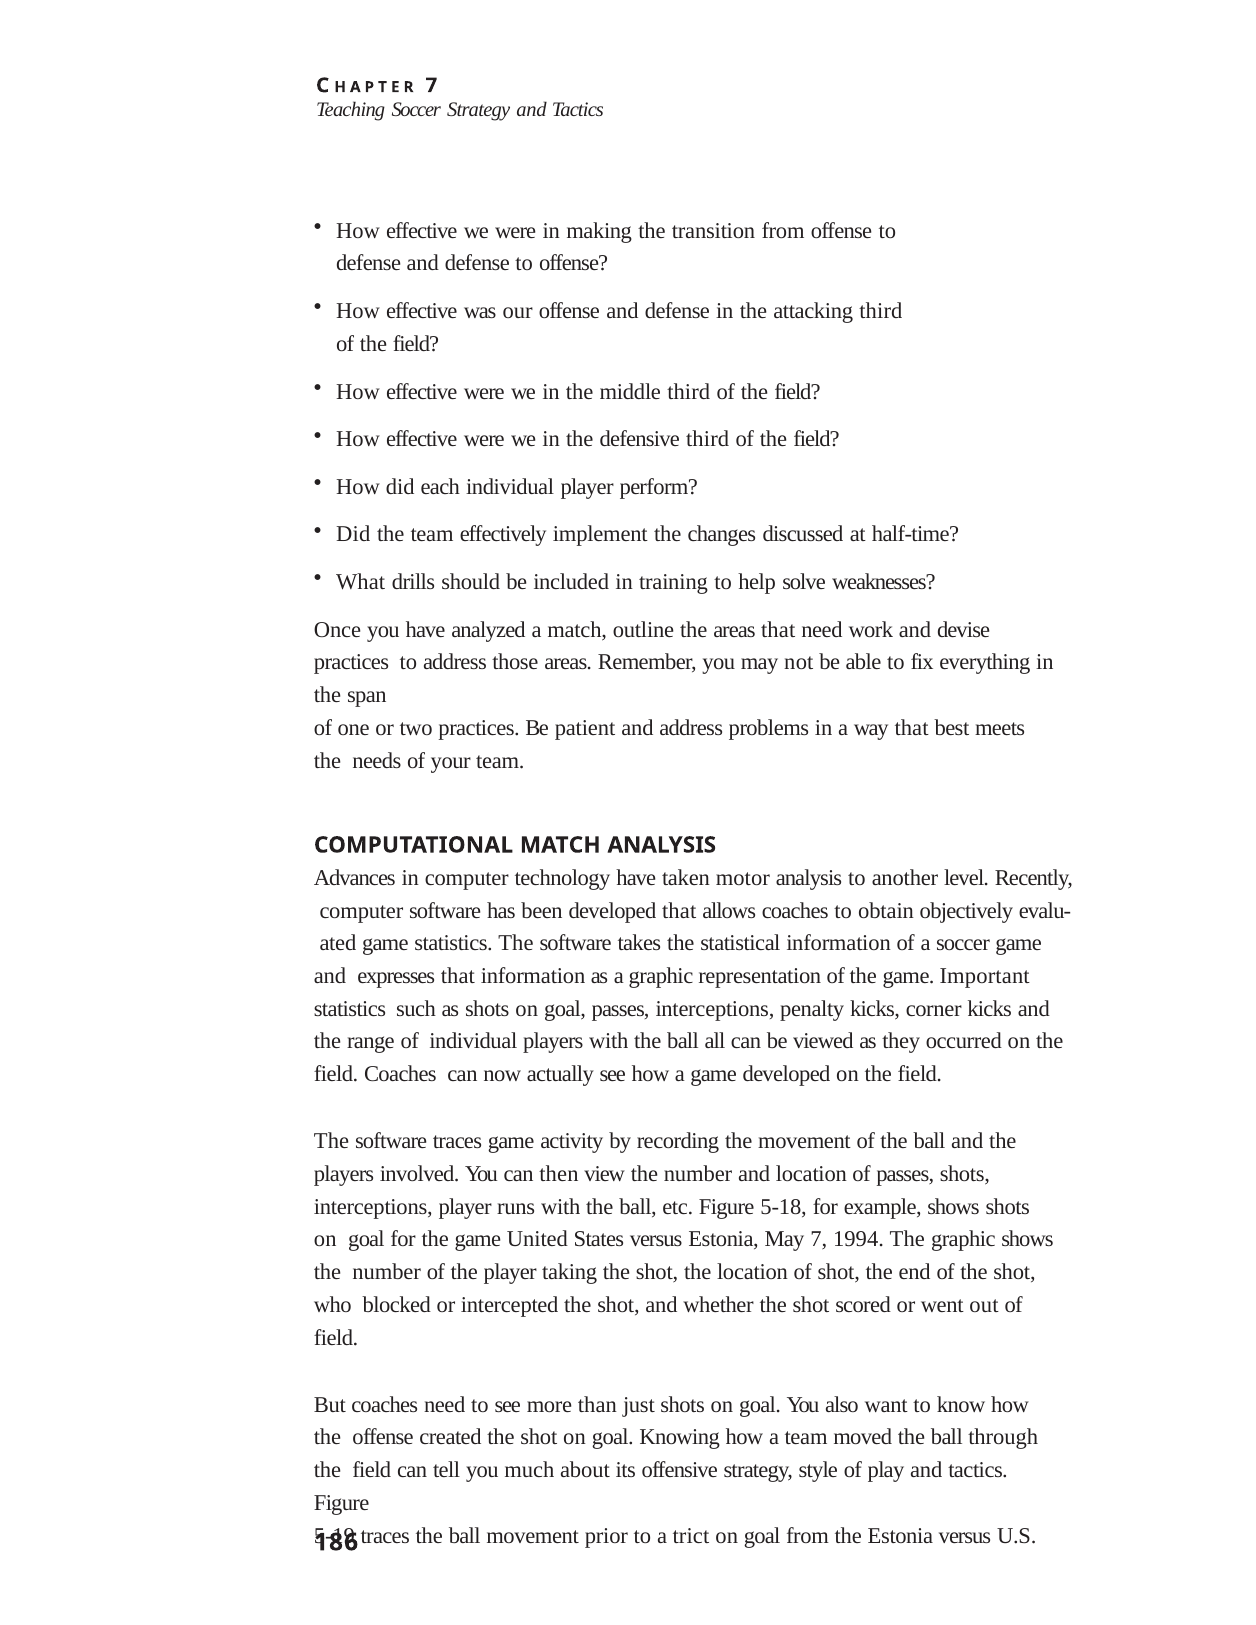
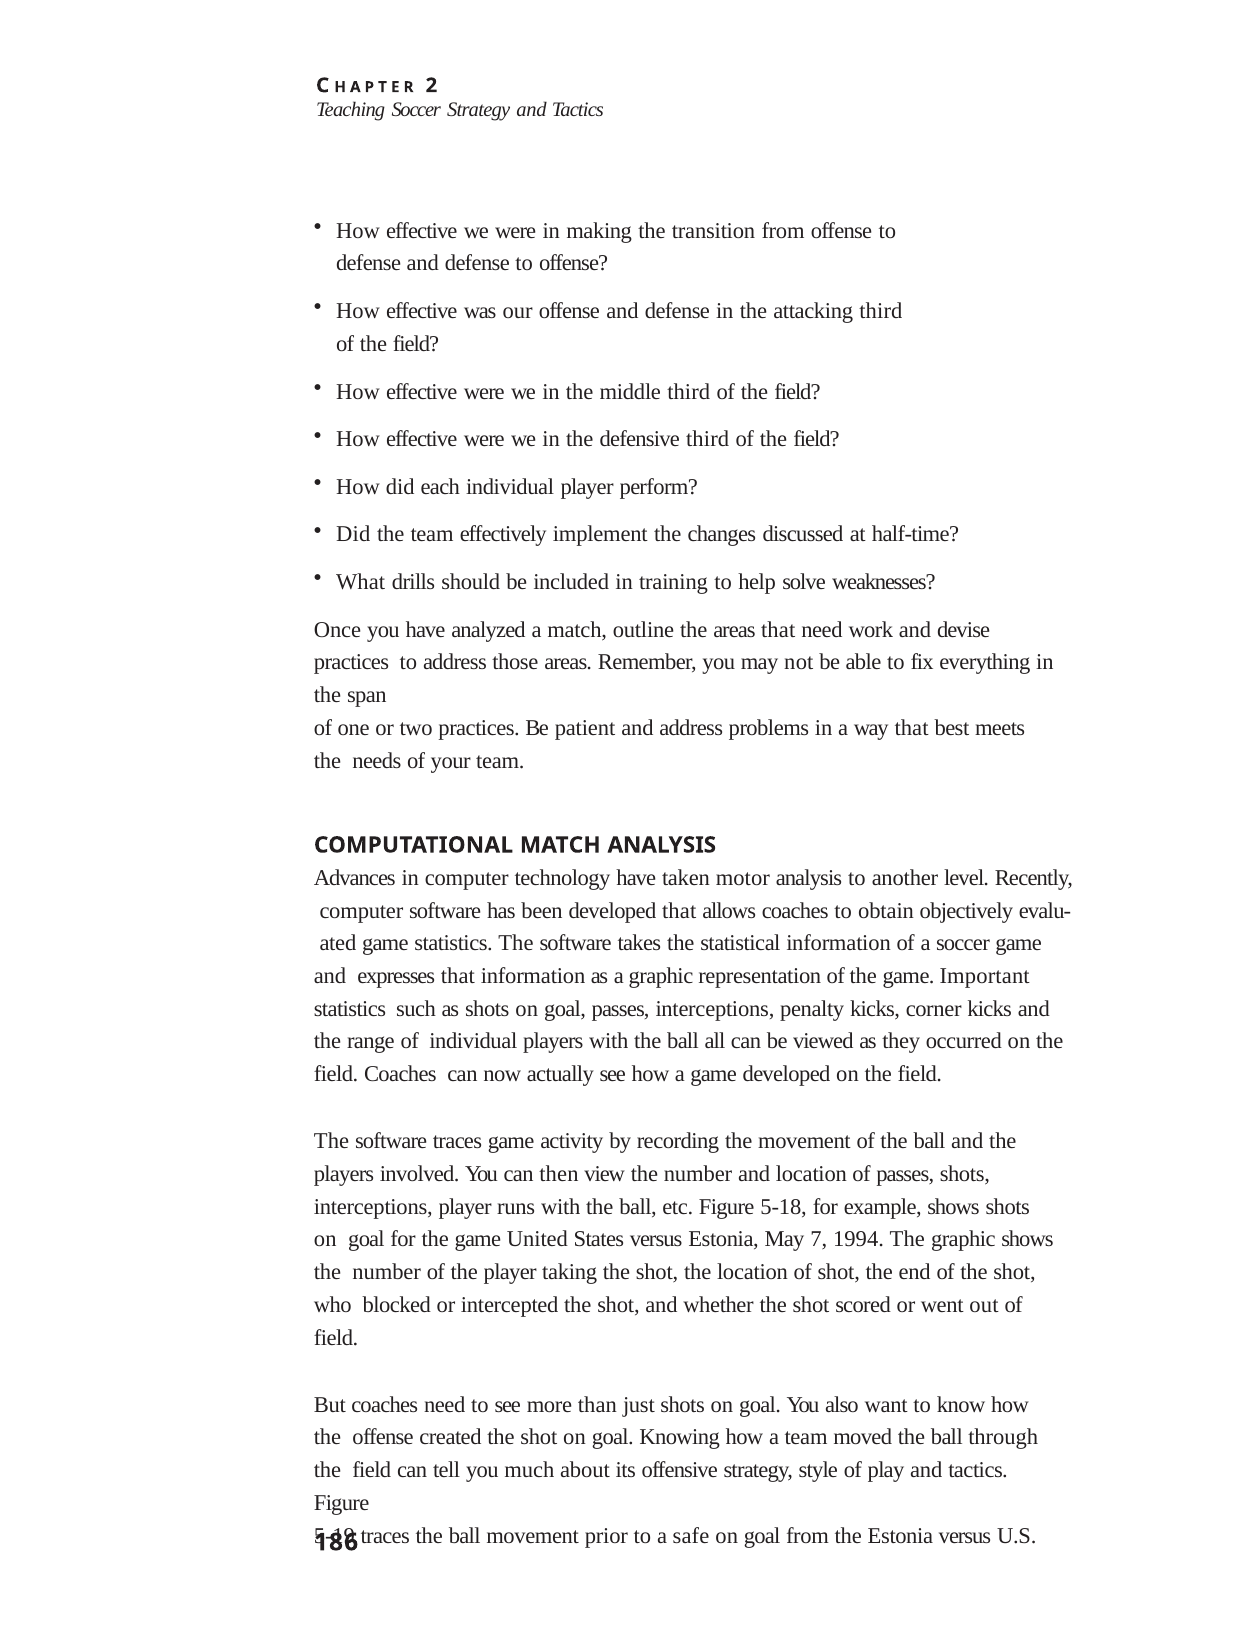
R 7: 7 -> 2
trict: trict -> safe
